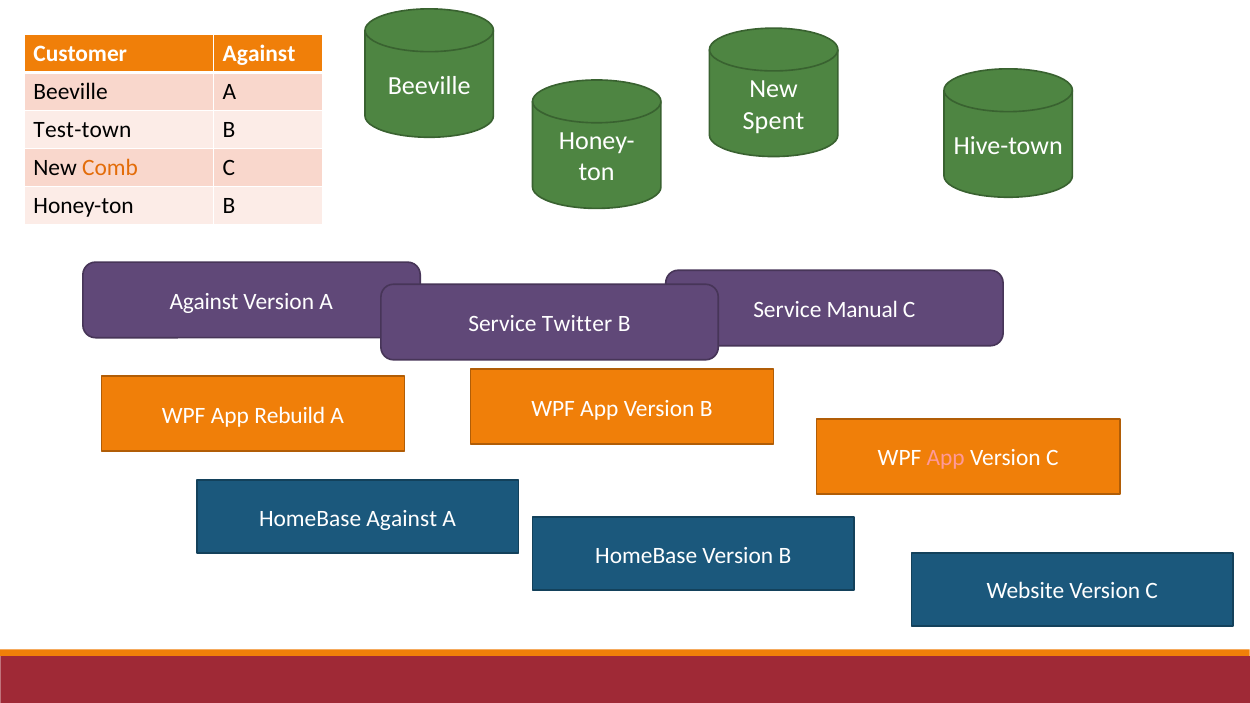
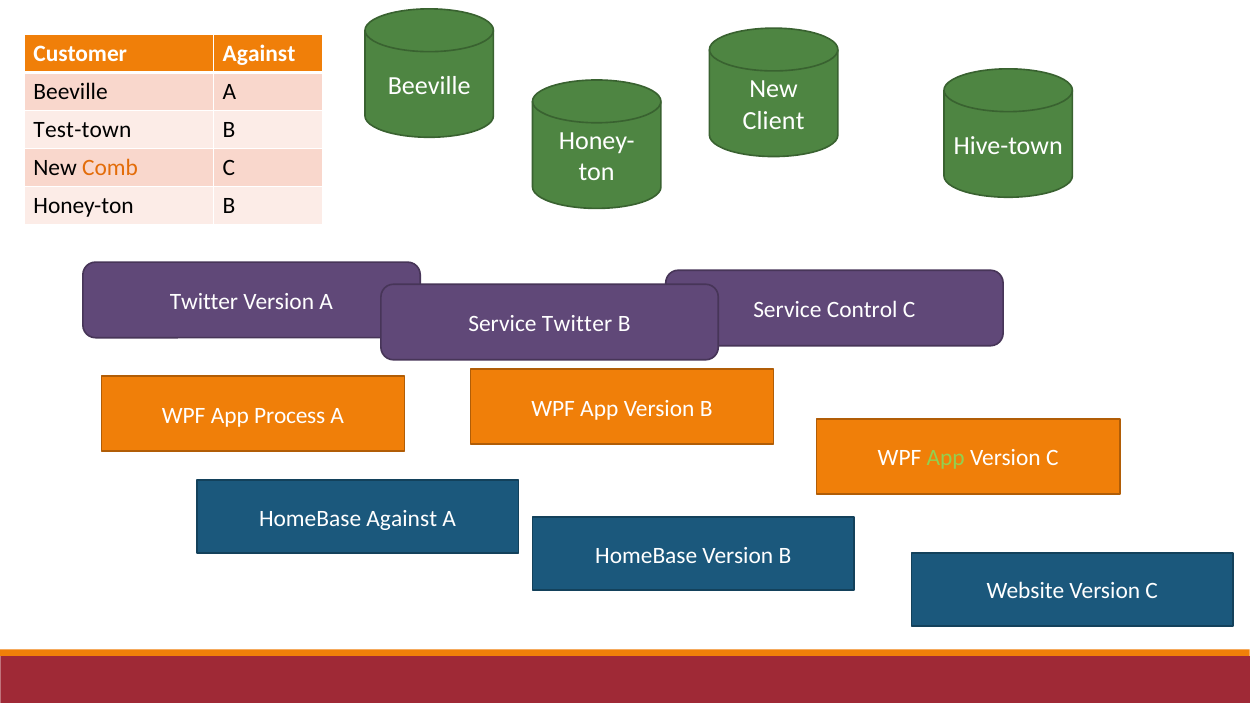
Spent: Spent -> Client
Against at (204, 302): Against -> Twitter
Manual: Manual -> Control
Rebuild: Rebuild -> Process
App at (946, 458) colour: pink -> light green
